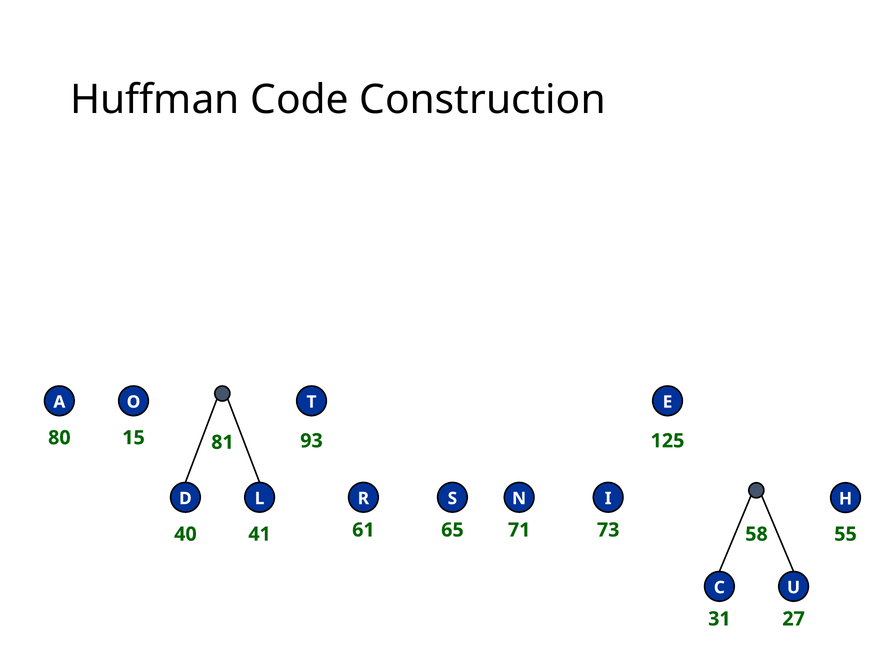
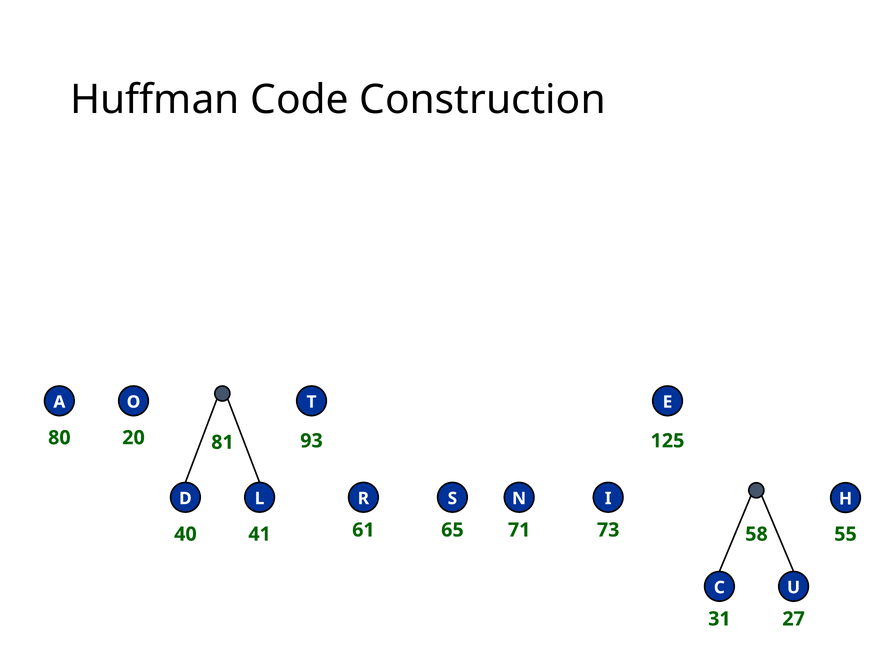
15: 15 -> 20
